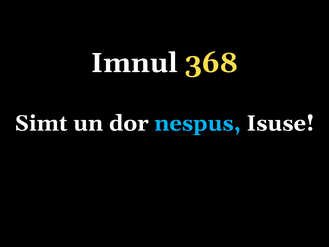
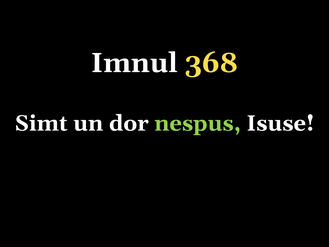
nespus colour: light blue -> light green
